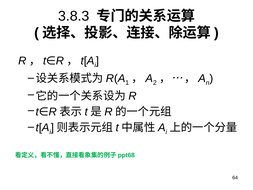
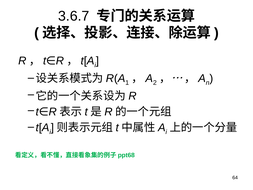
3.8.3: 3.8.3 -> 3.6.7
